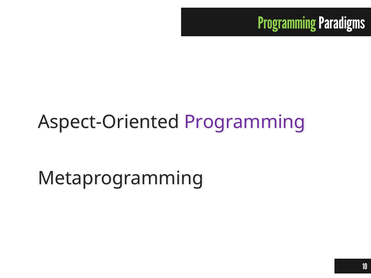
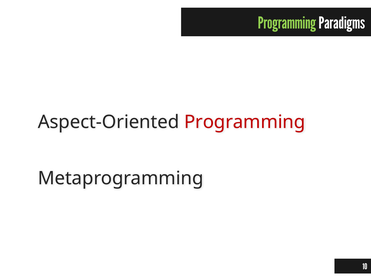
Programming at (245, 122) colour: purple -> red
